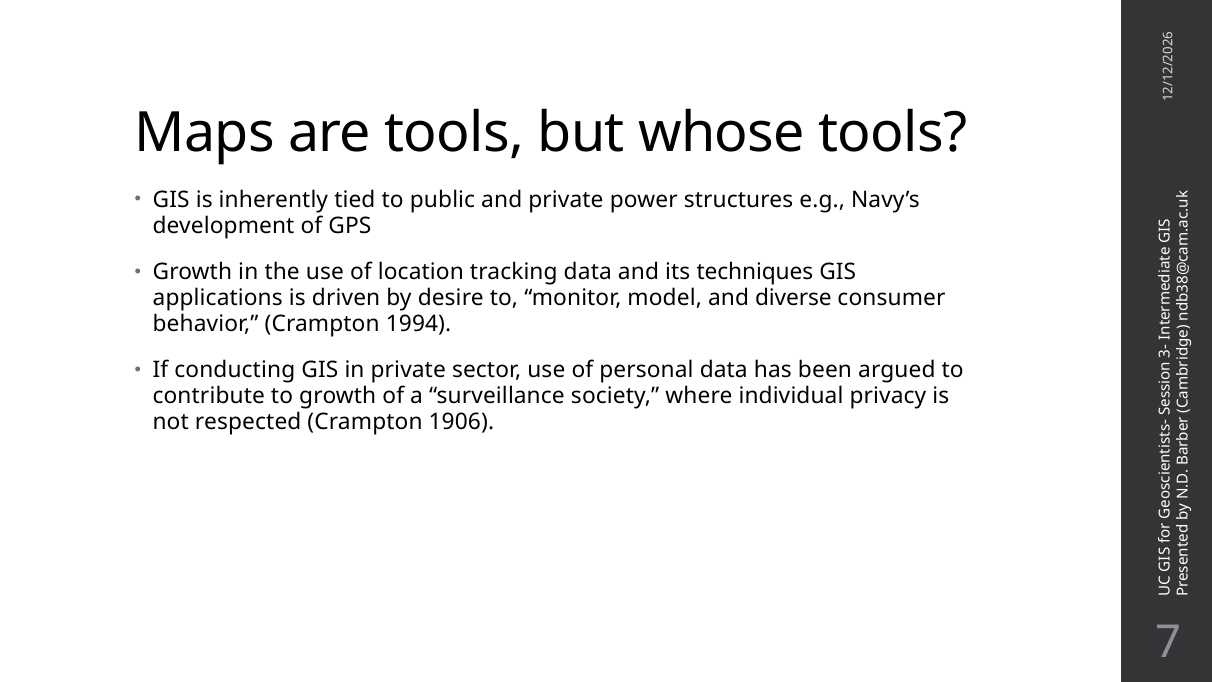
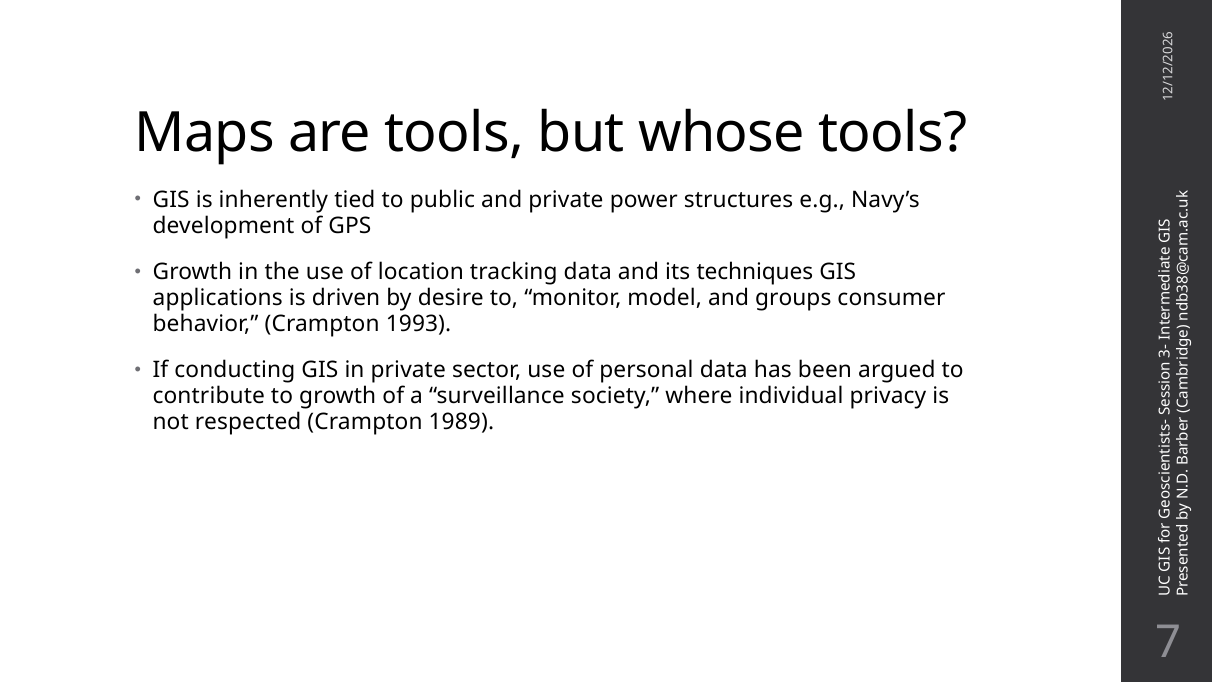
diverse: diverse -> groups
1994: 1994 -> 1993
1906: 1906 -> 1989
